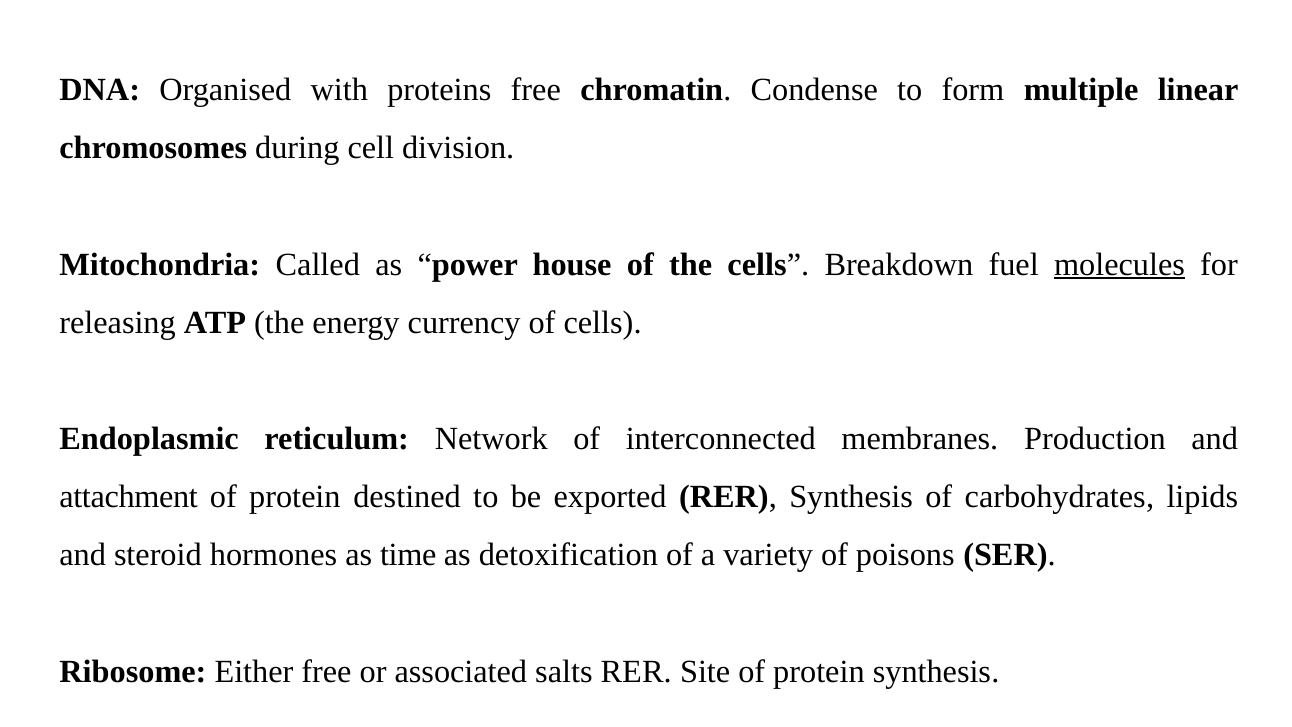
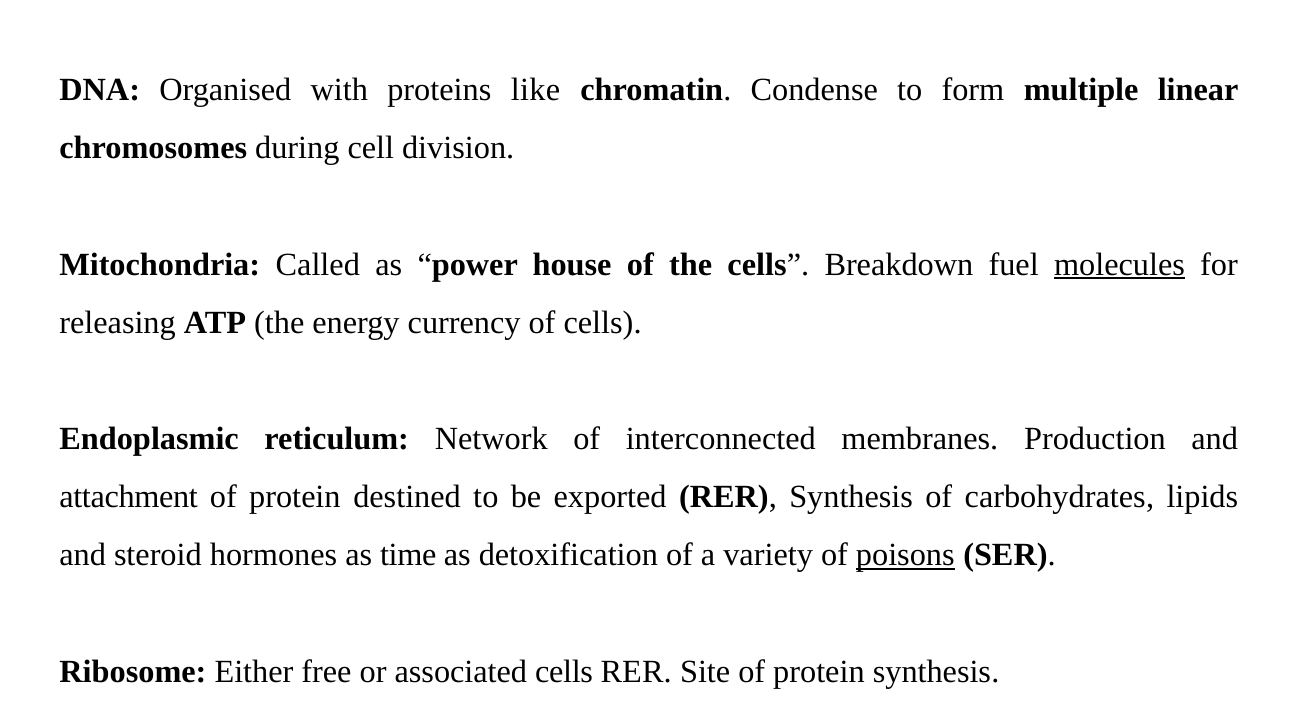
proteins free: free -> like
poisons underline: none -> present
associated salts: salts -> cells
